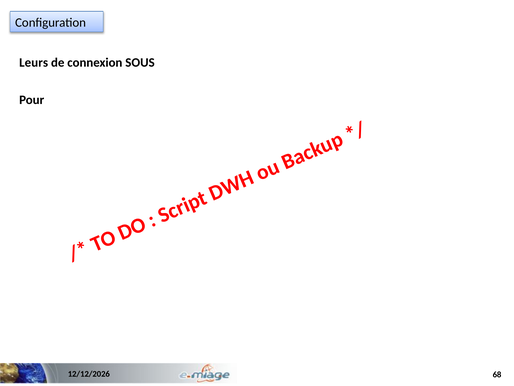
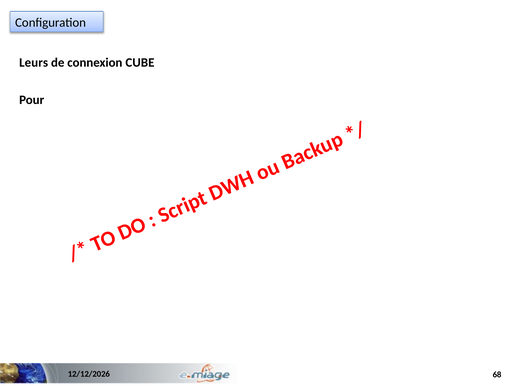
SOUS: SOUS -> CUBE
